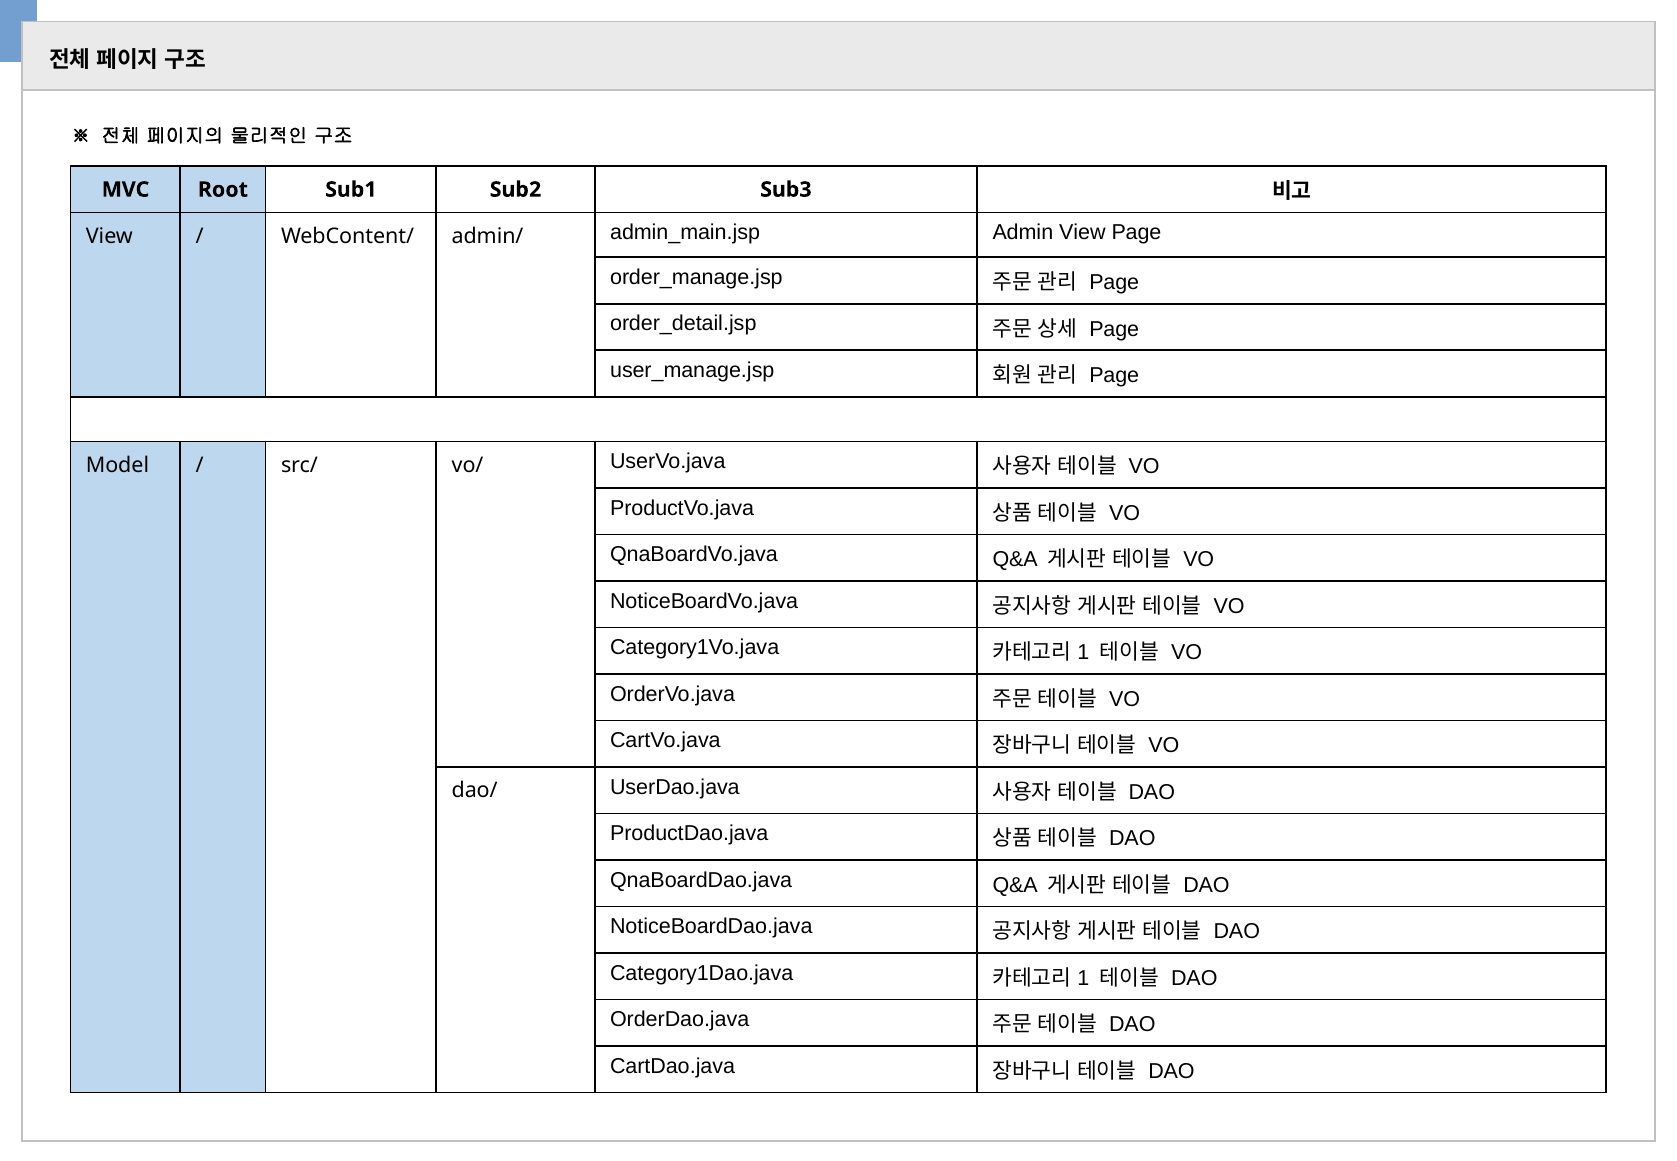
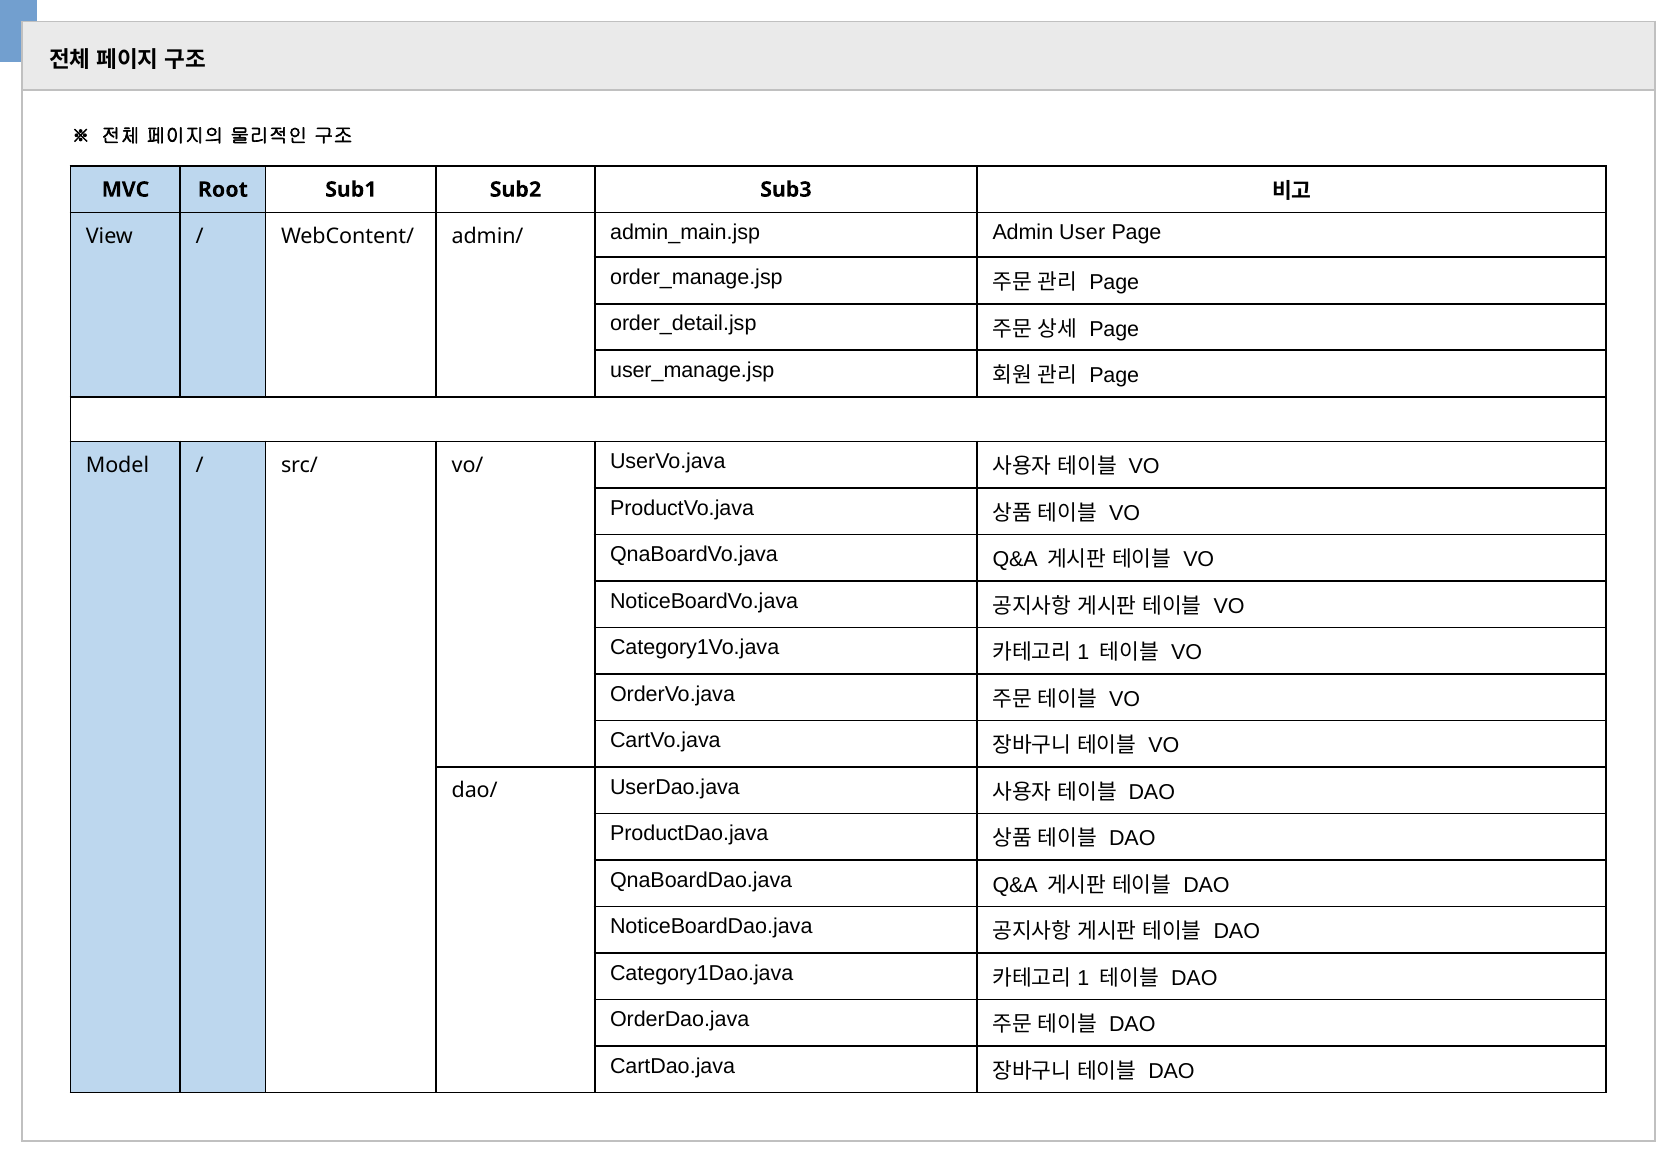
Admin View: View -> User
